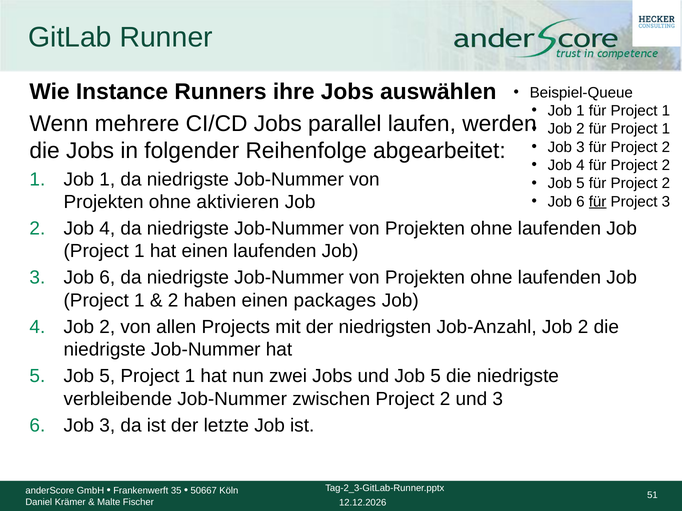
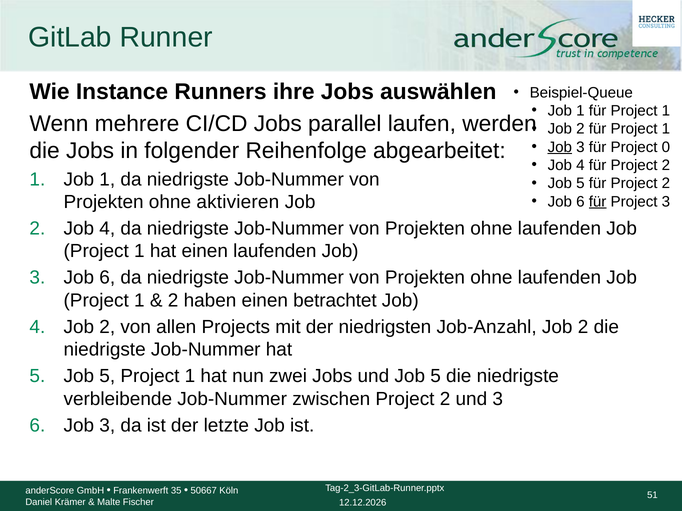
Job at (560, 147) underline: none -> present
3 für Project 2: 2 -> 0
packages: packages -> betrachtet
